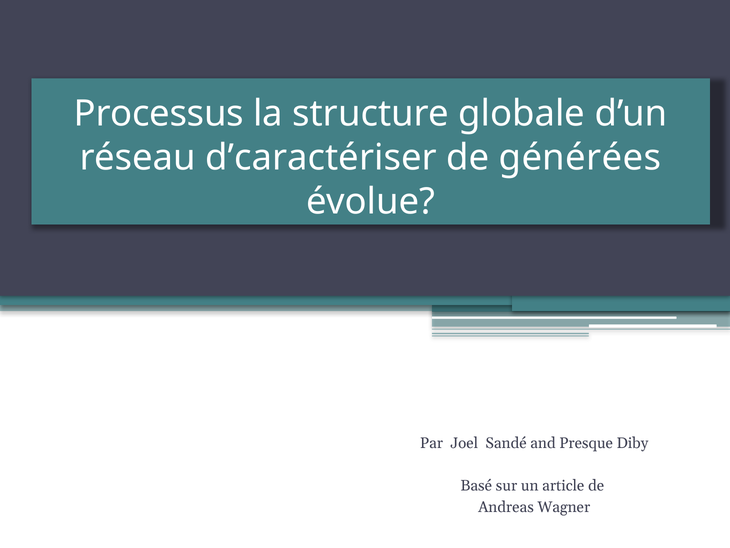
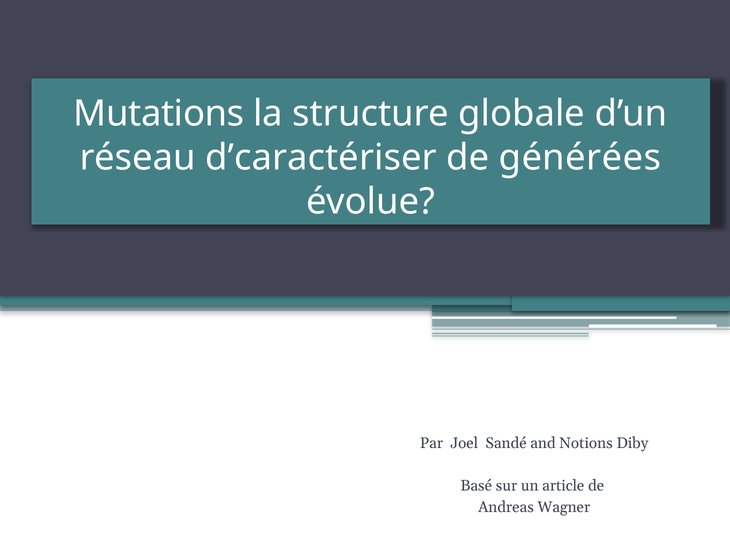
Processus: Processus -> Mutations
Presque: Presque -> Notions
